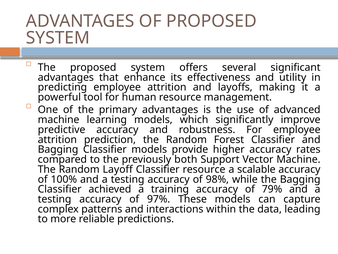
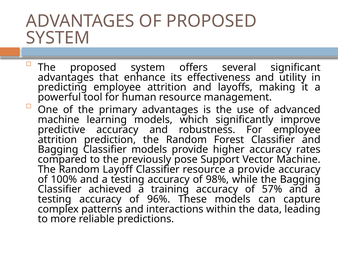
both: both -> pose
a scalable: scalable -> provide
79%: 79% -> 57%
97%: 97% -> 96%
